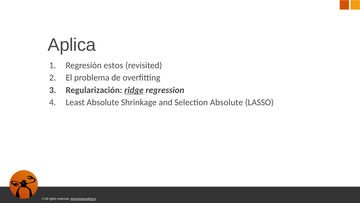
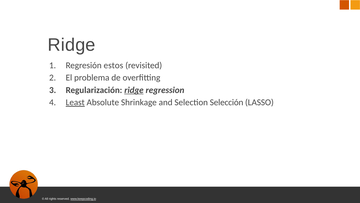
Aplica at (72, 45): Aplica -> Ridge
Least underline: none -> present
Selection Absolute: Absolute -> Selección
